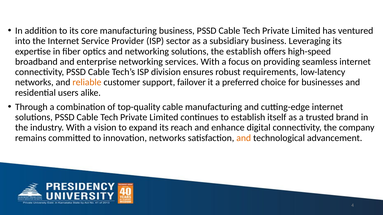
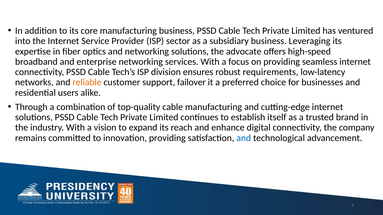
the establish: establish -> advocate
innovation networks: networks -> providing
and at (244, 138) colour: orange -> blue
